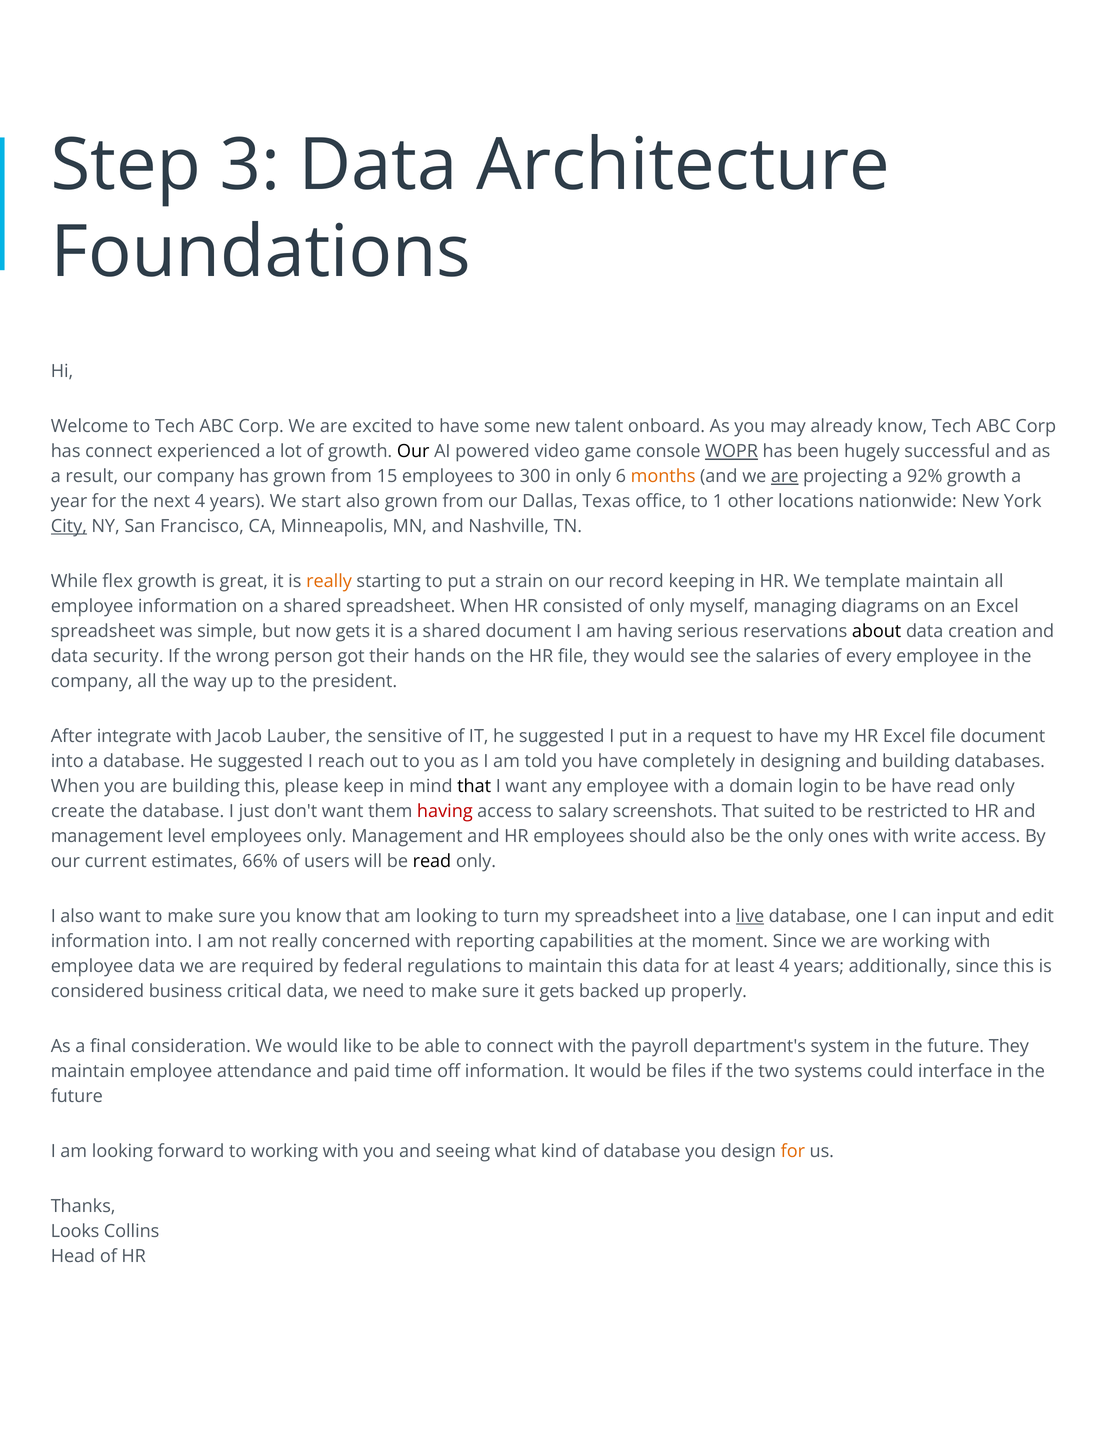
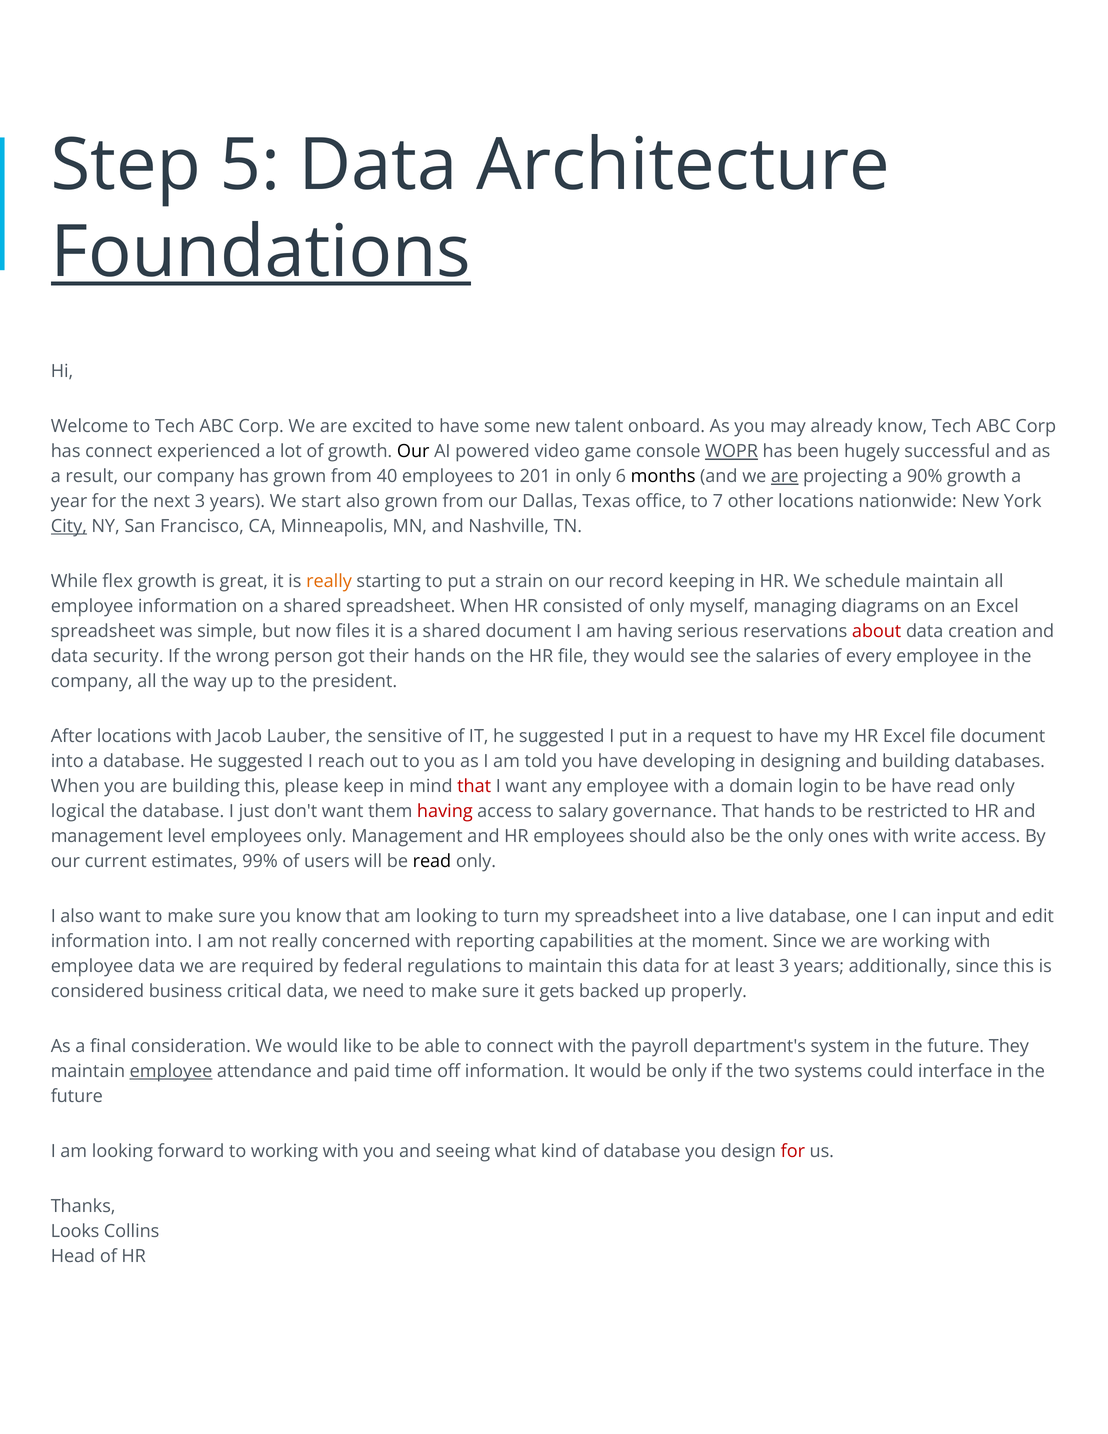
3: 3 -> 5
Foundations underline: none -> present
15: 15 -> 40
300: 300 -> 201
months colour: orange -> black
92%: 92% -> 90%
next 4: 4 -> 3
1: 1 -> 7
template: template -> schedule
now gets: gets -> files
about colour: black -> red
After integrate: integrate -> locations
completely: completely -> developing
that at (474, 786) colour: black -> red
create: create -> logical
screenshots: screenshots -> governance
That suited: suited -> hands
66%: 66% -> 99%
live underline: present -> none
least 4: 4 -> 3
employee at (171, 1071) underline: none -> present
be files: files -> only
for at (793, 1151) colour: orange -> red
